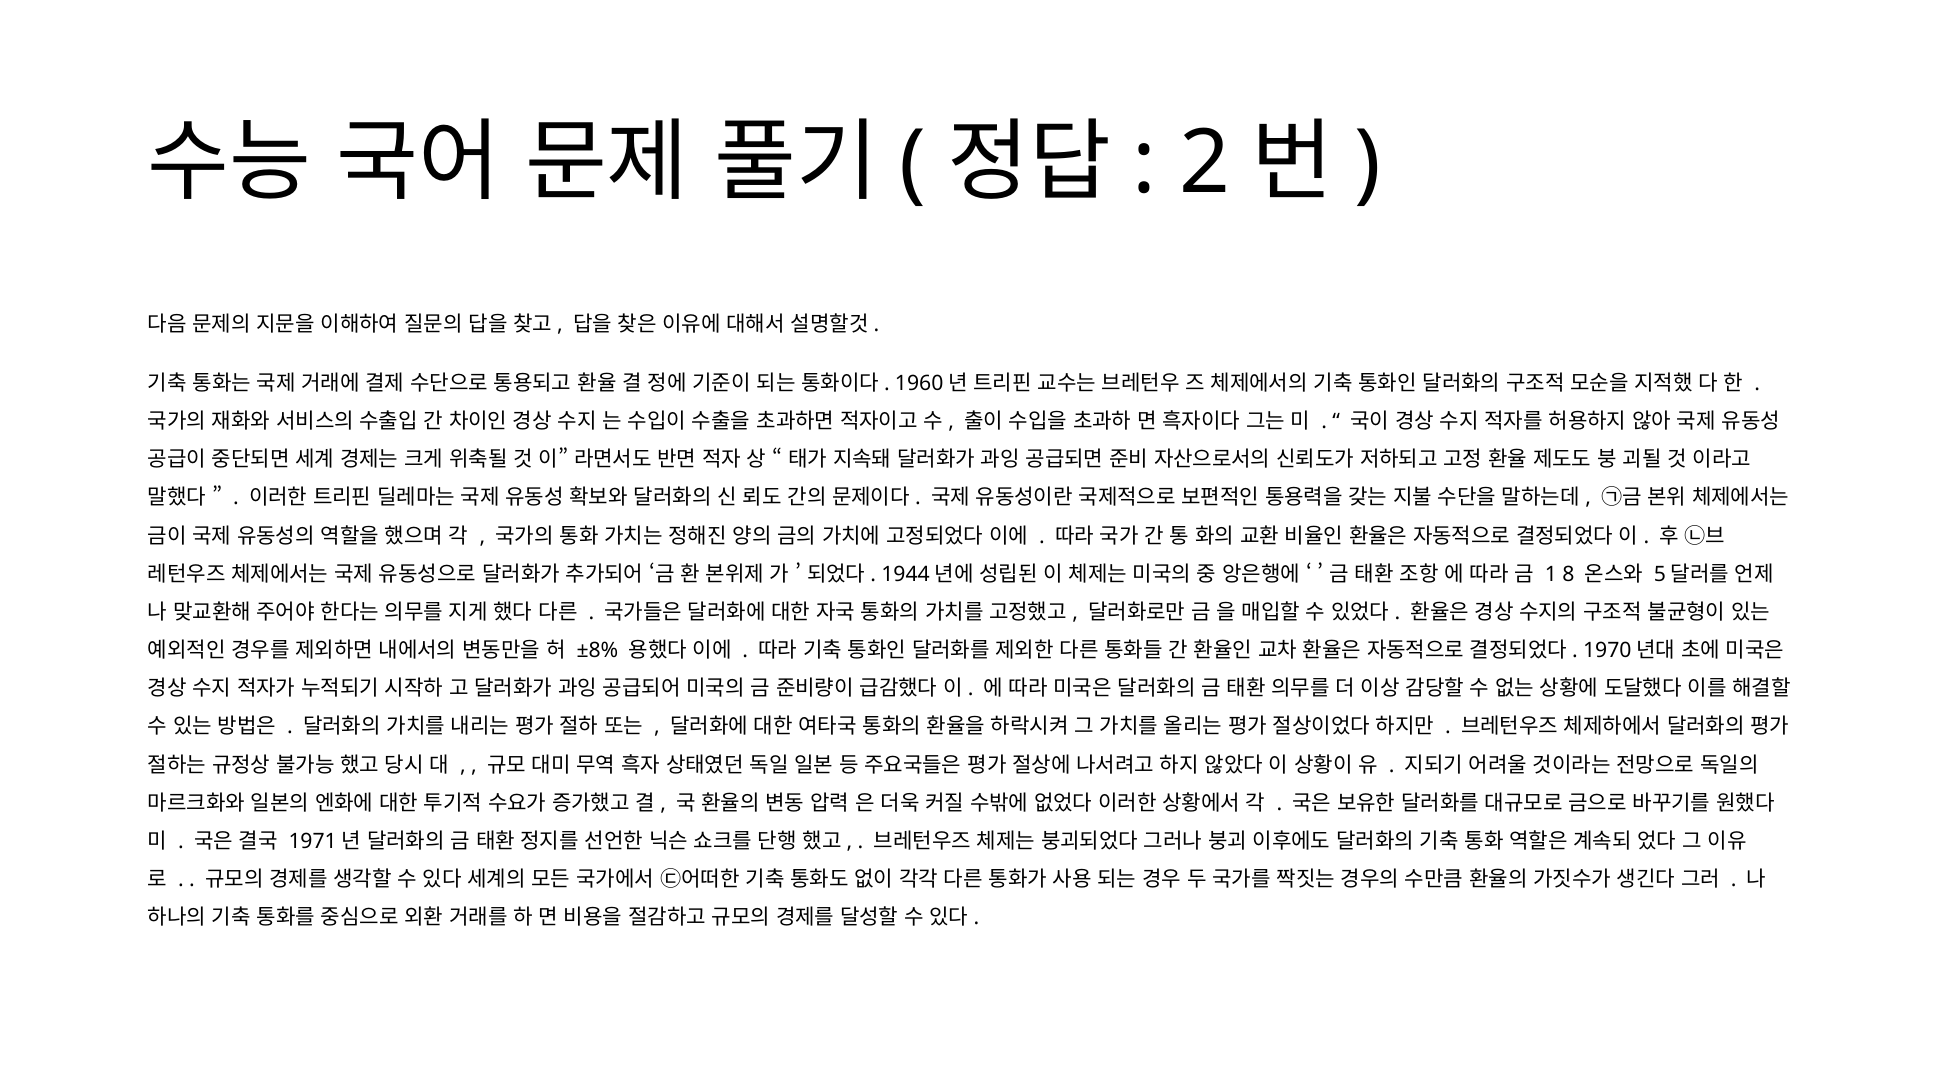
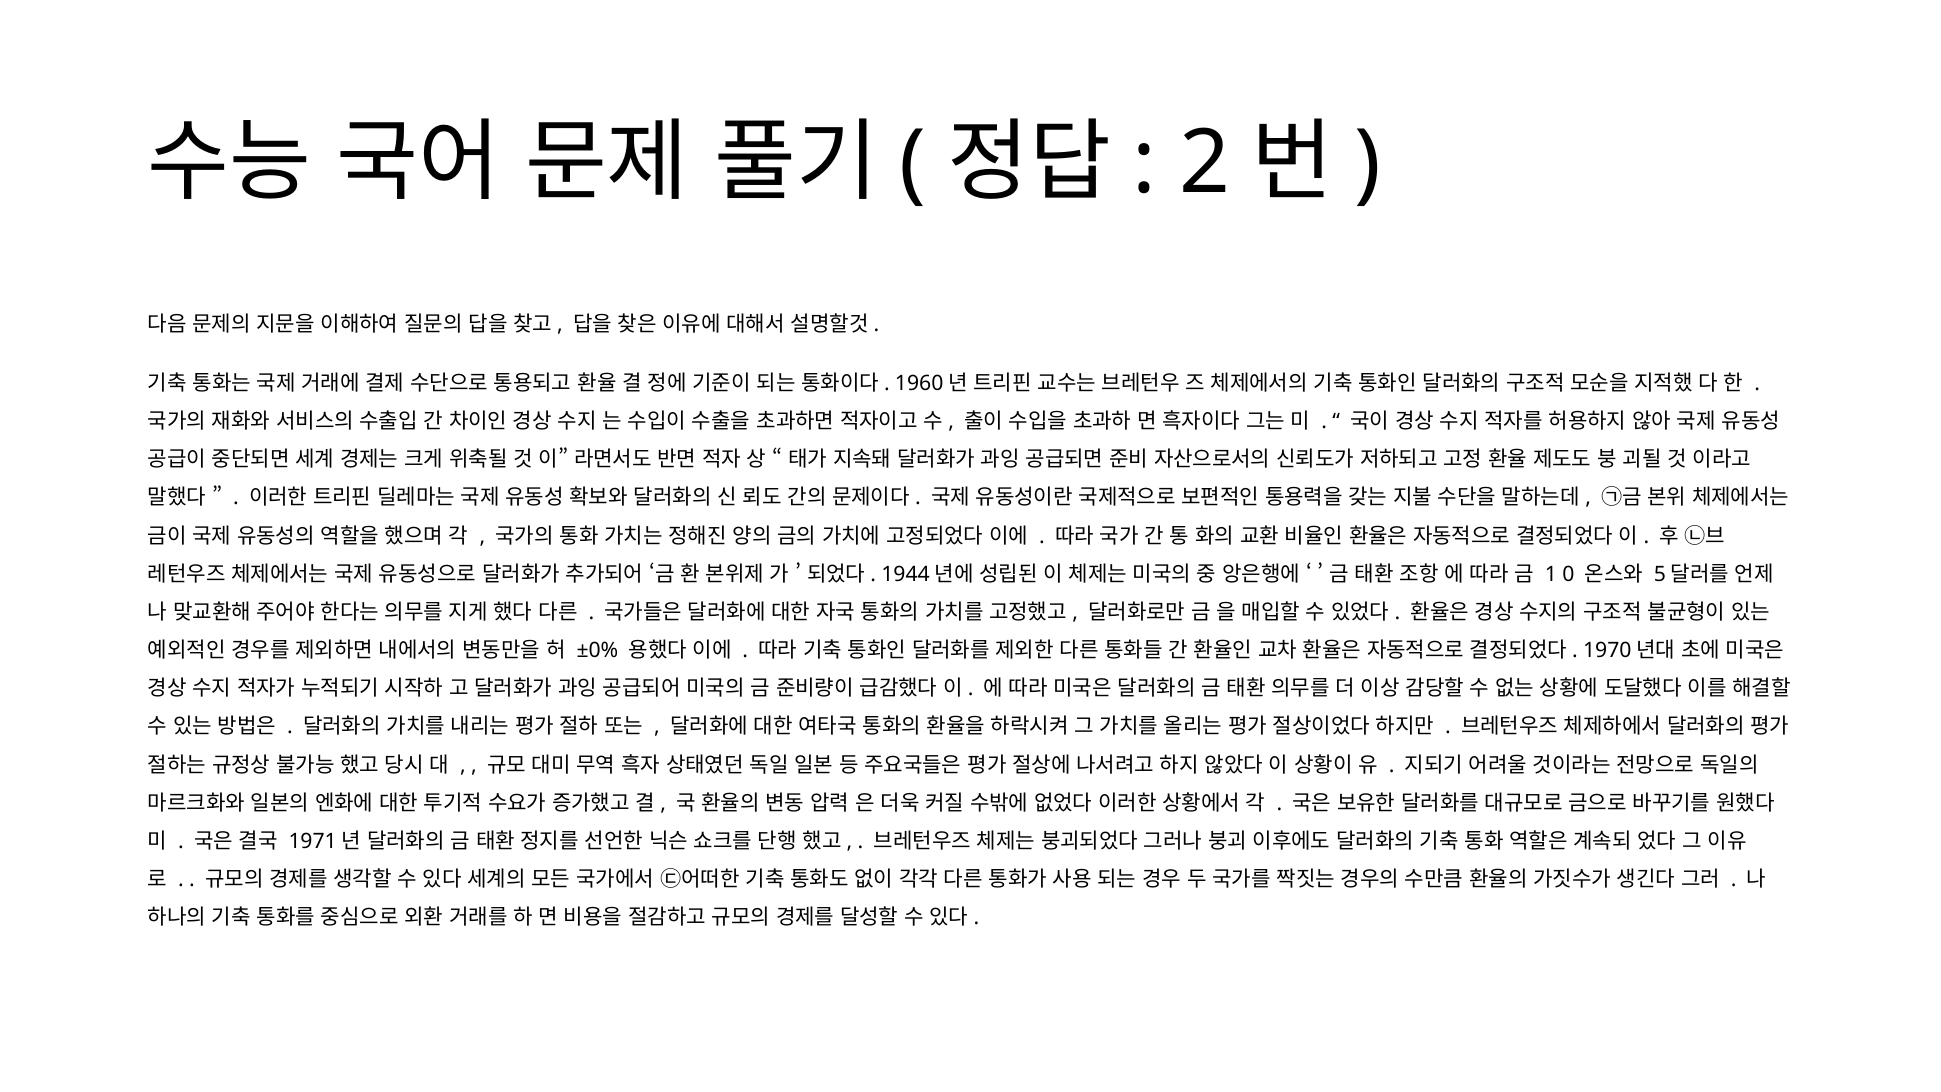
8: 8 -> 0
±8%: ±8% -> ±0%
